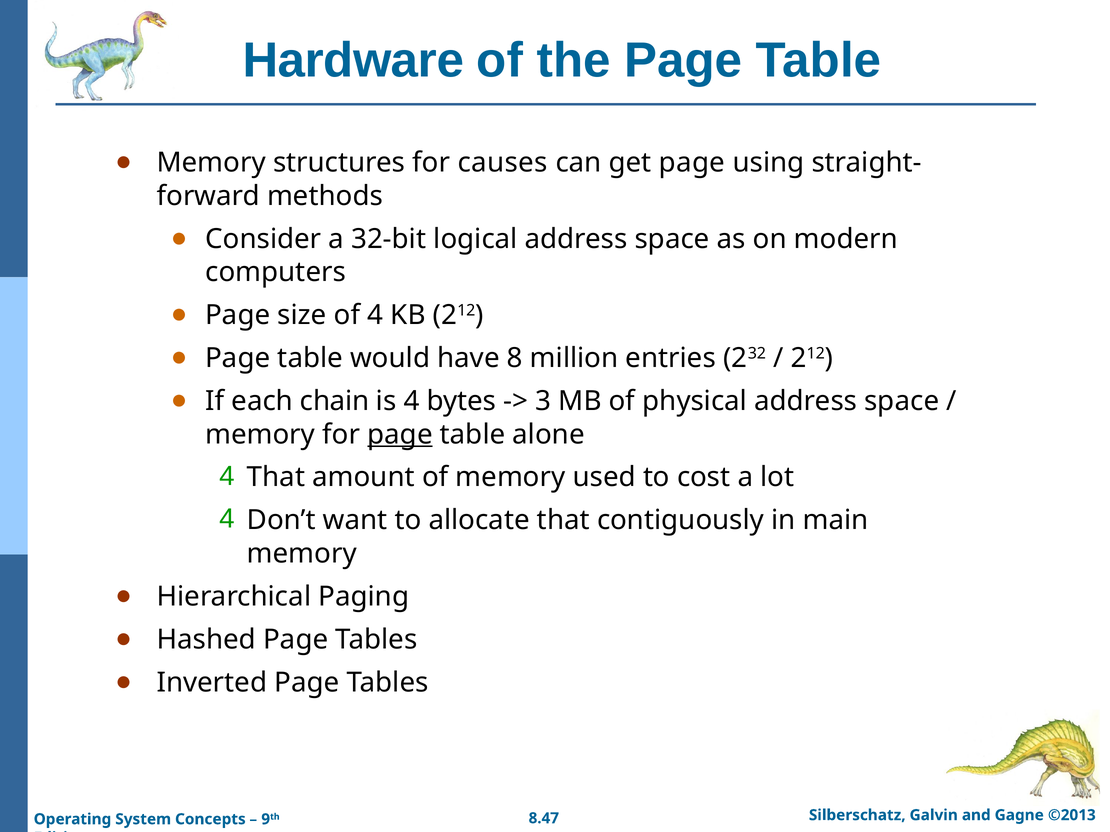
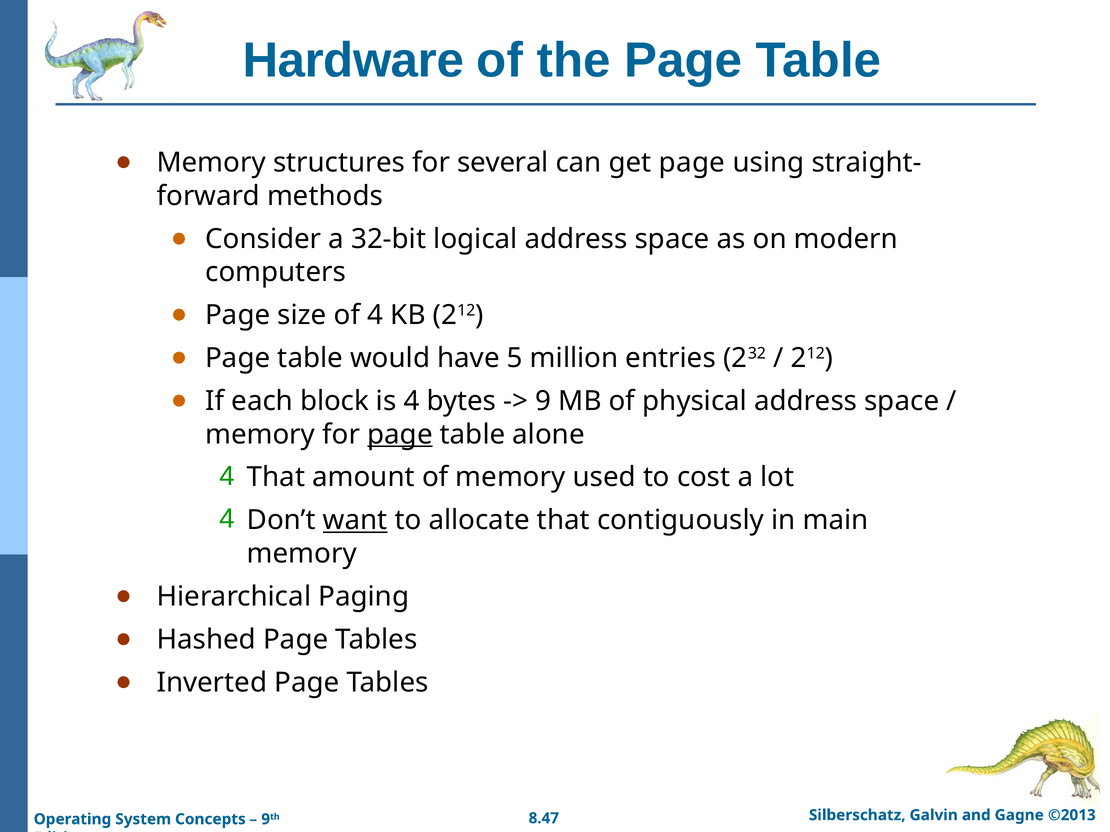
causes: causes -> several
8: 8 -> 5
chain: chain -> block
3: 3 -> 9
want underline: none -> present
